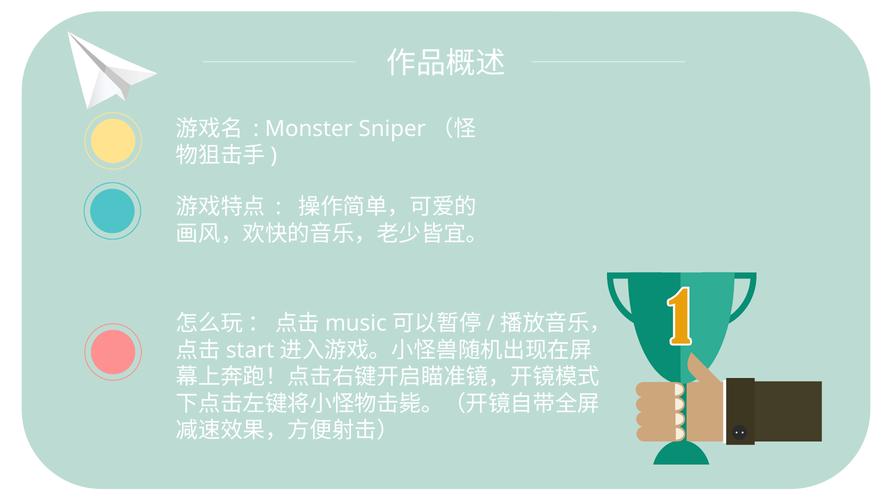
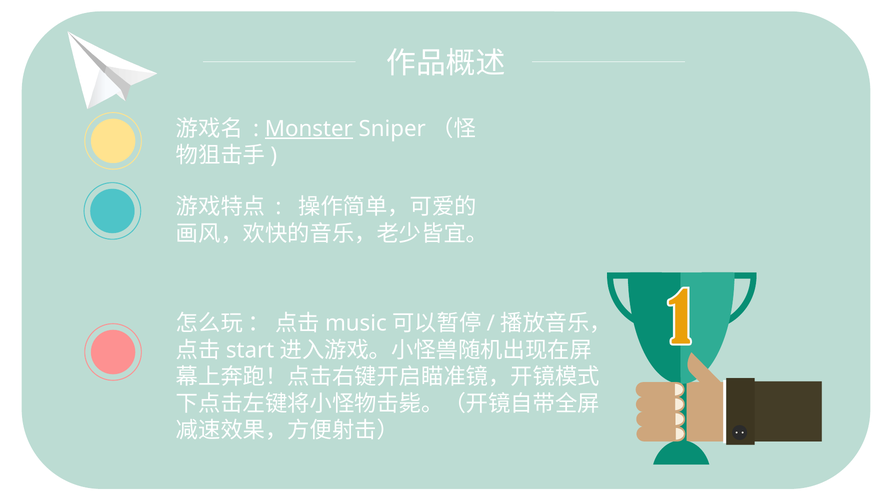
Monster underline: none -> present
